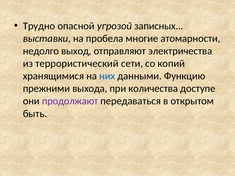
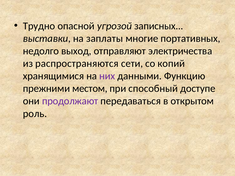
пробела: пробела -> заплаты
атомарности: атомарности -> портативных
террористический: террористический -> распространяются
них colour: blue -> purple
выхода: выхода -> местом
количества: количества -> способный
быть: быть -> роль
